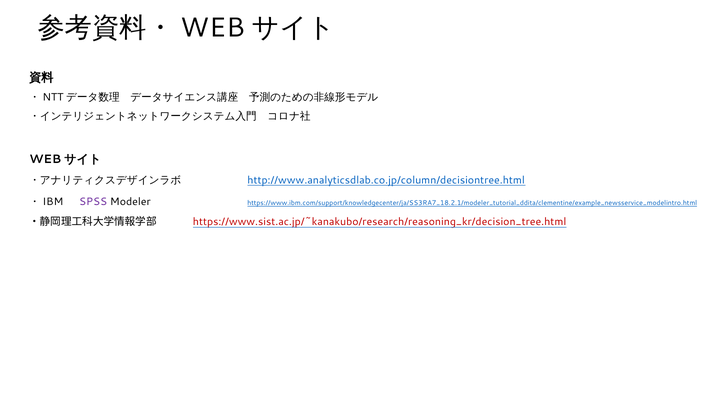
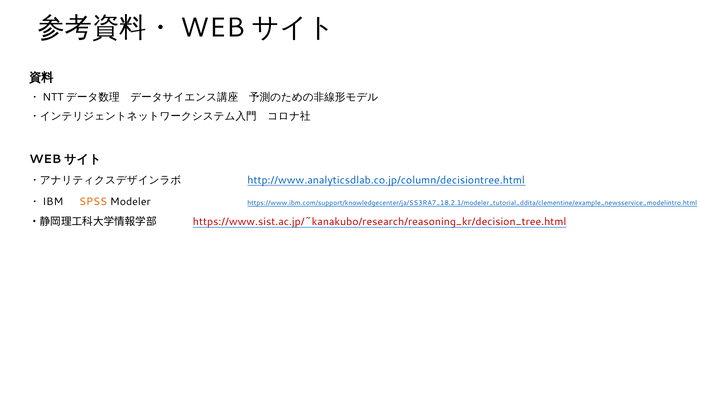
SPSS colour: purple -> orange
